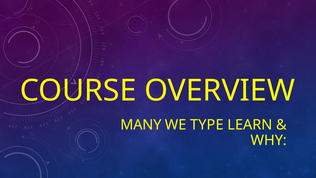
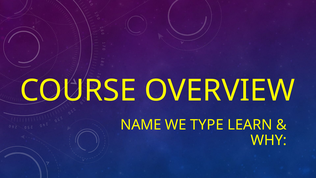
MANY: MANY -> NAME
